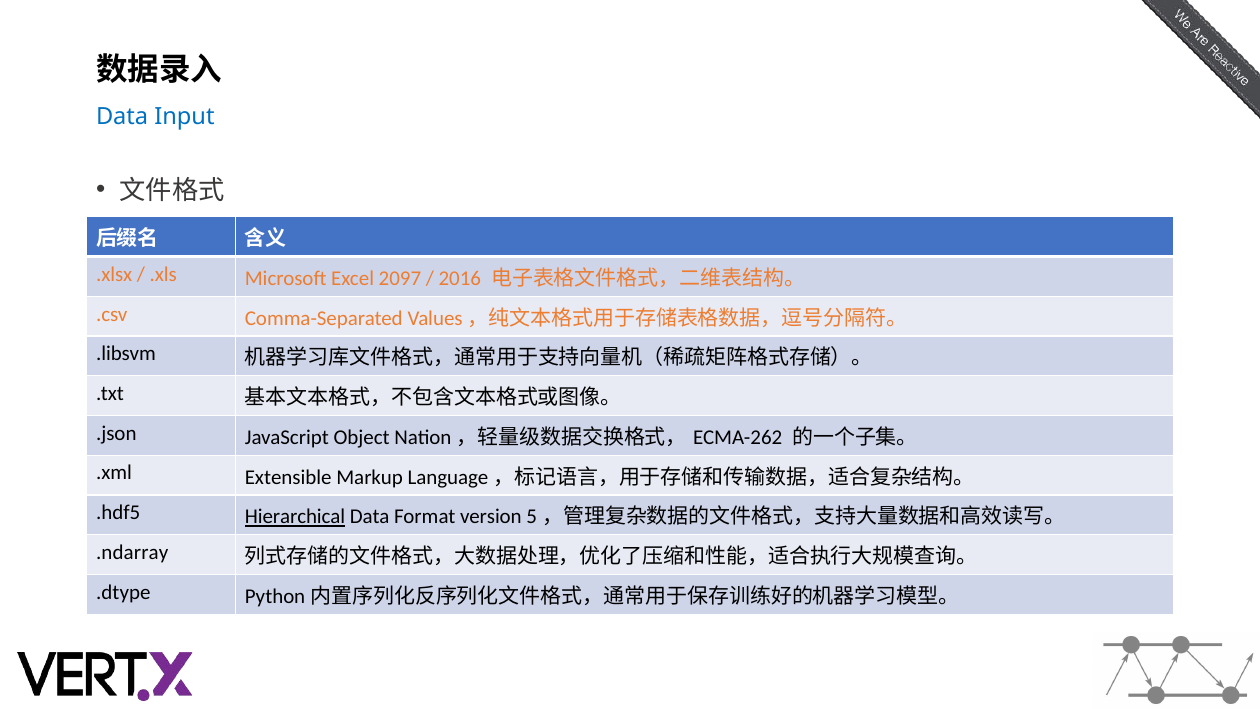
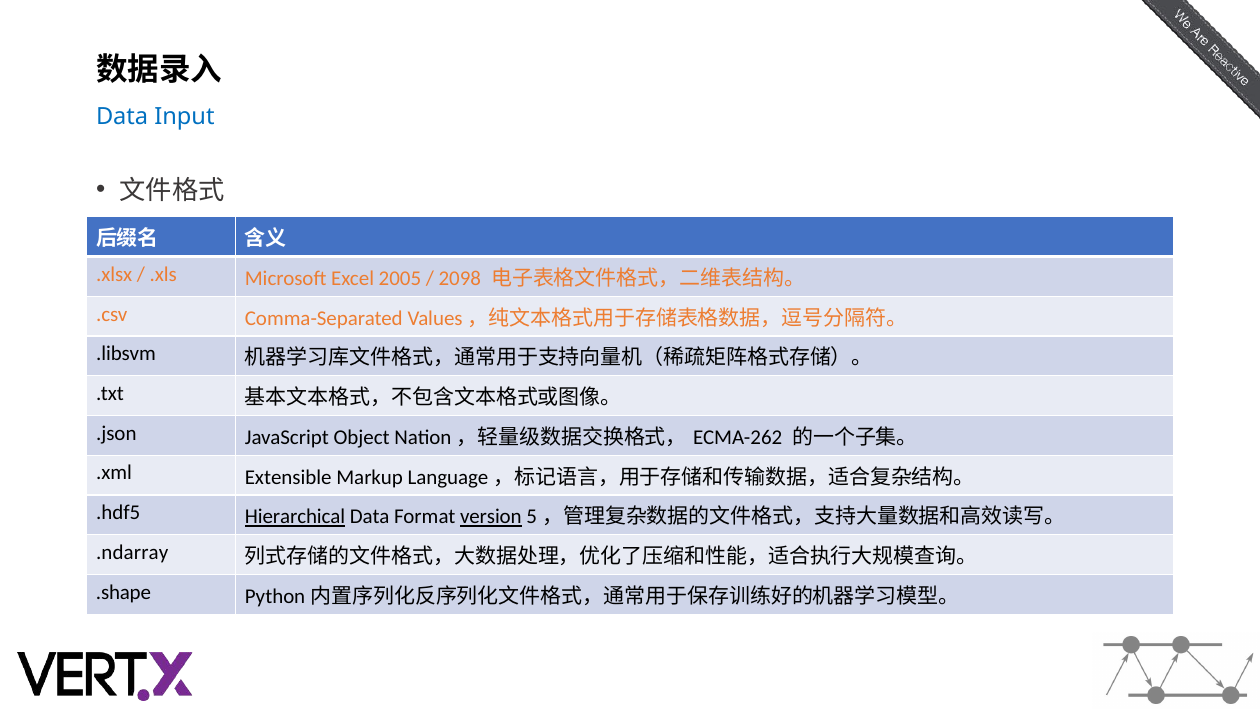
2097: 2097 -> 2005
2016: 2016 -> 2098
version underline: none -> present
.dtype: .dtype -> .shape
